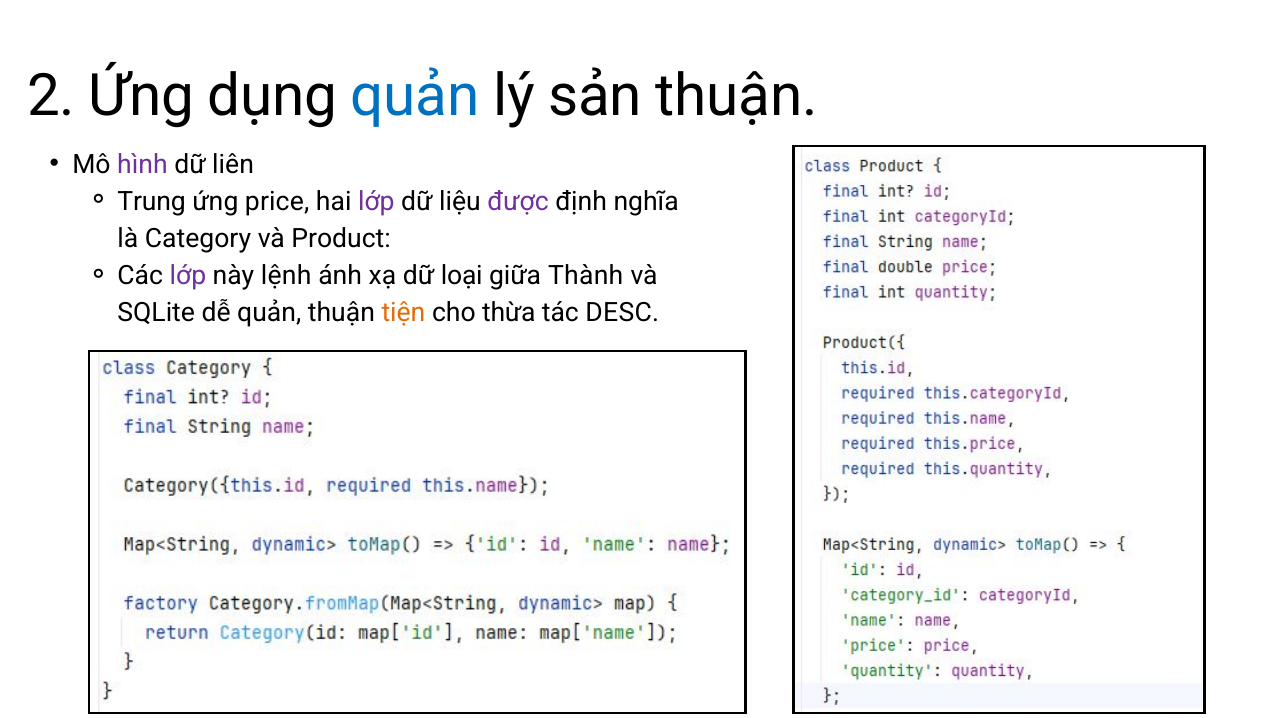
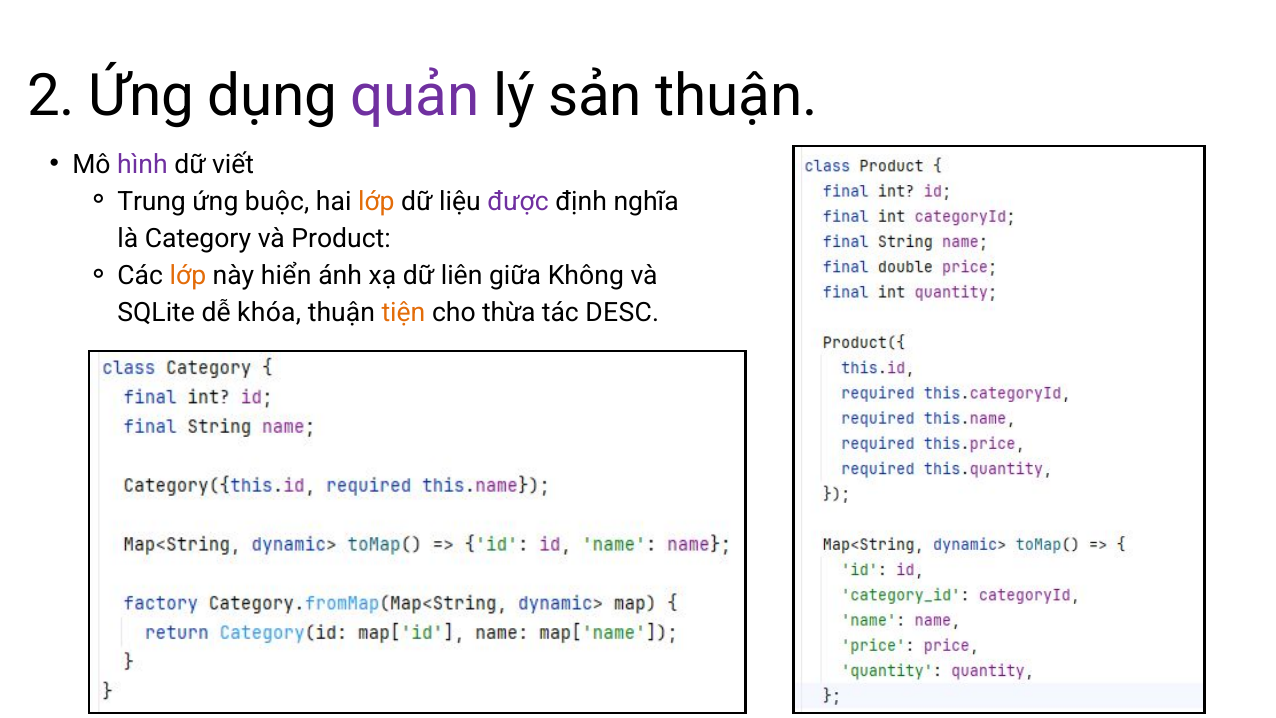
quản at (415, 97) colour: blue -> purple
liên: liên -> viết
price: price -> buộc
lớp at (376, 201) colour: purple -> orange
lớp at (188, 276) colour: purple -> orange
lệnh: lệnh -> hiển
loại: loại -> liên
Thành: Thành -> Không
dễ quản: quản -> khóa
